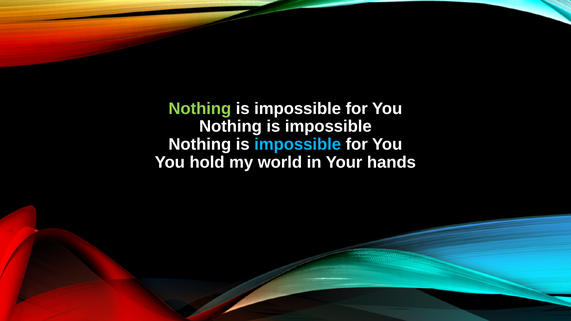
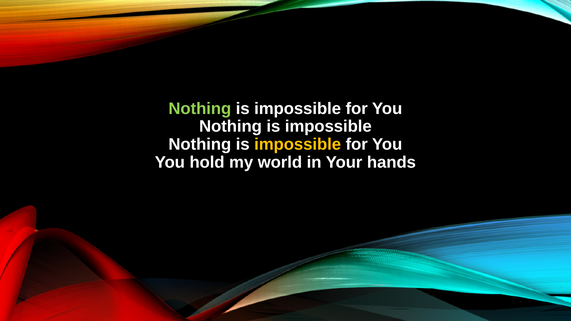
impossible at (298, 144) colour: light blue -> yellow
